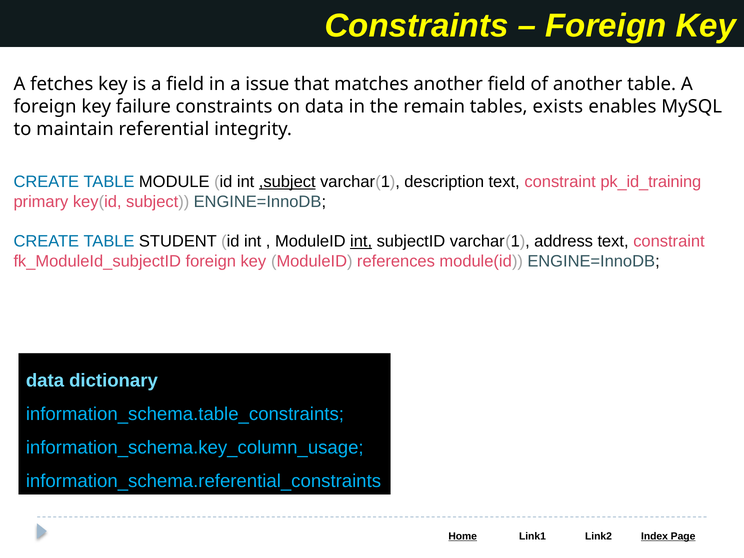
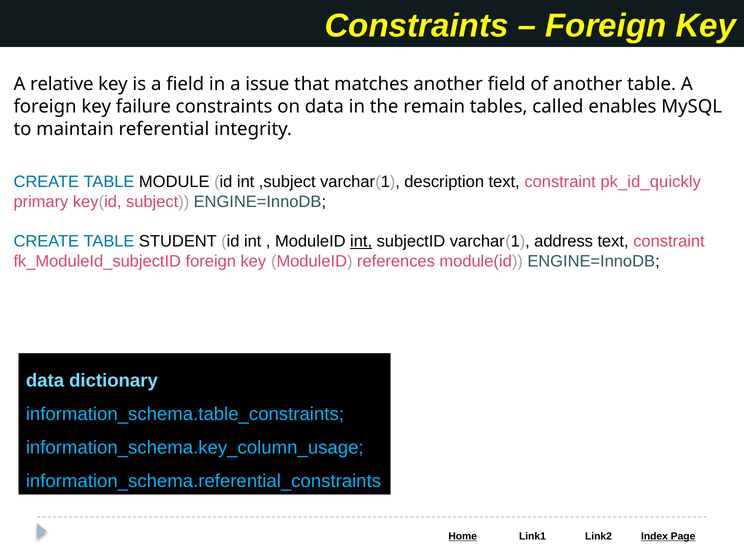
fetches: fetches -> relative
exists: exists -> called
,subject underline: present -> none
pk_id_training: pk_id_training -> pk_id_quickly
